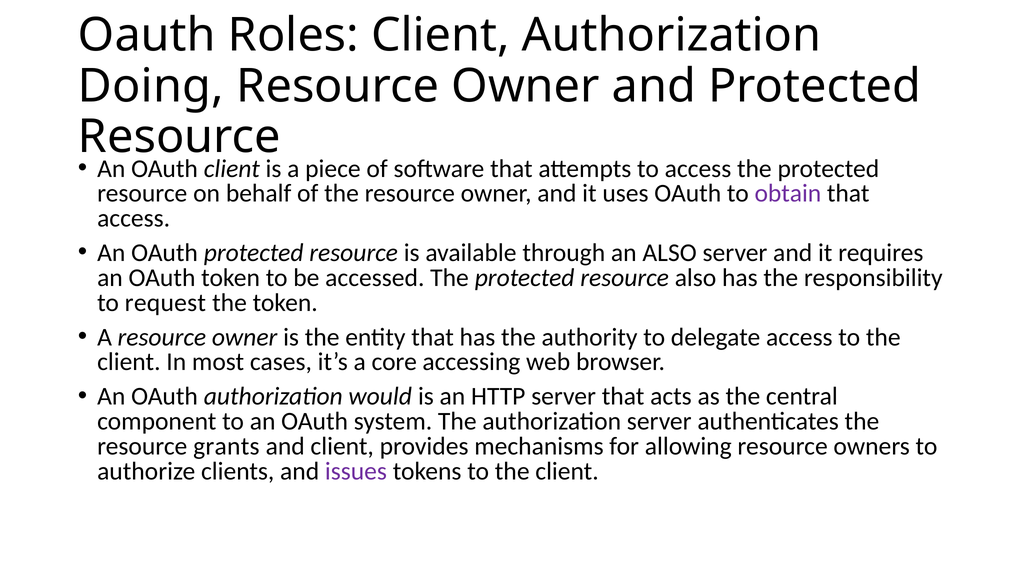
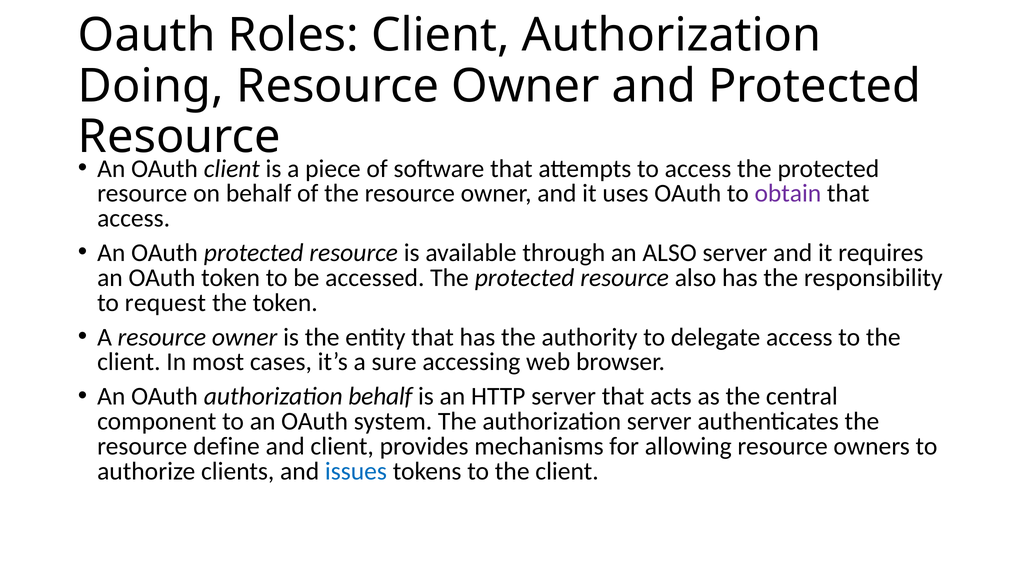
core: core -> sure
authorization would: would -> behalf
grants: grants -> define
issues colour: purple -> blue
